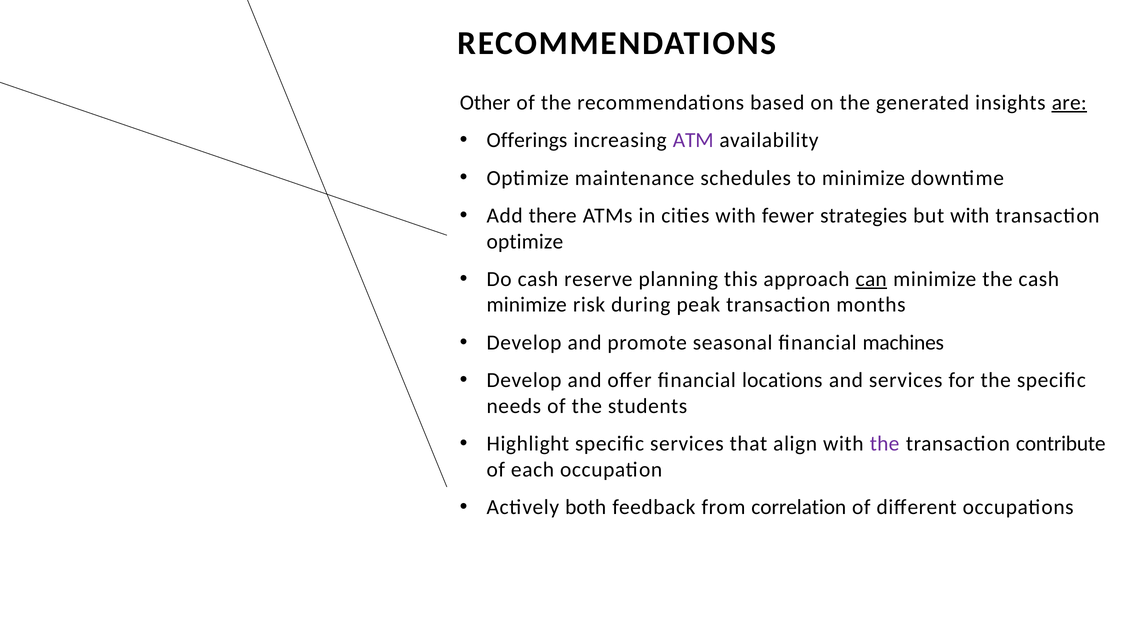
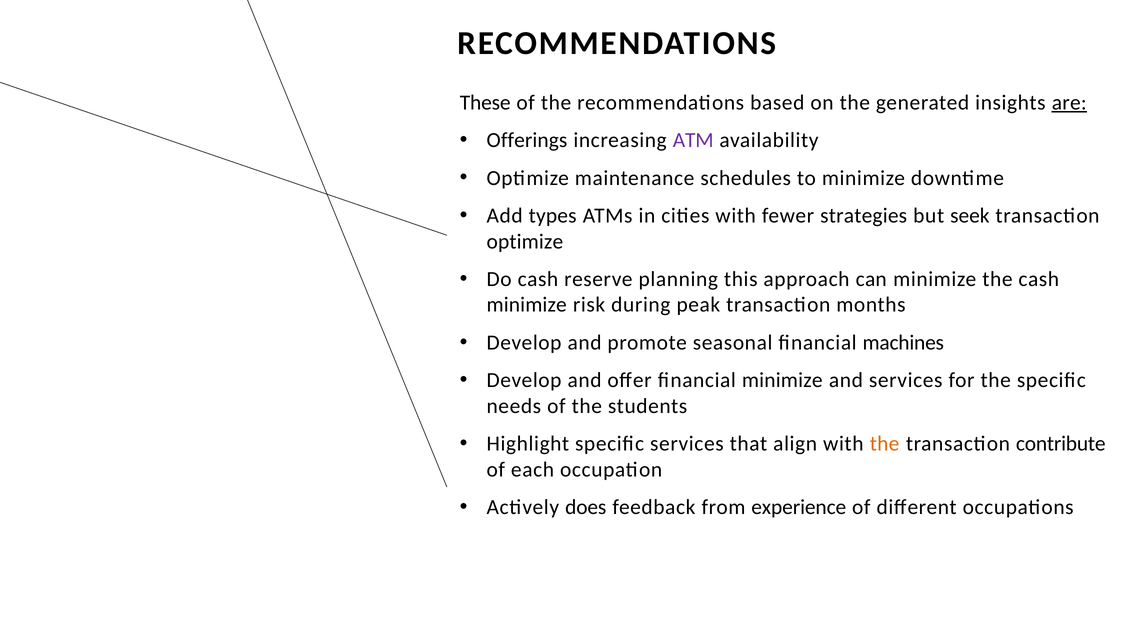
Other: Other -> These
there: there -> types
but with: with -> seek
can underline: present -> none
financial locations: locations -> minimize
the at (885, 443) colour: purple -> orange
both: both -> does
correlation: correlation -> experience
